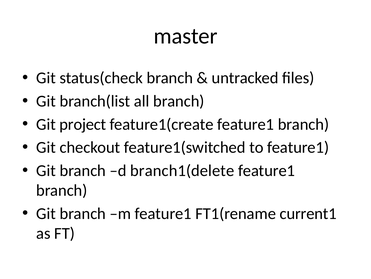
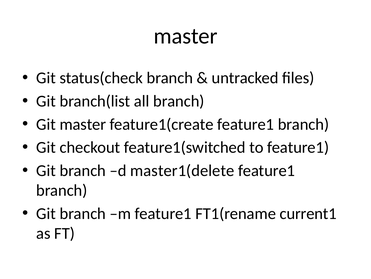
Git project: project -> master
branch1(delete: branch1(delete -> master1(delete
